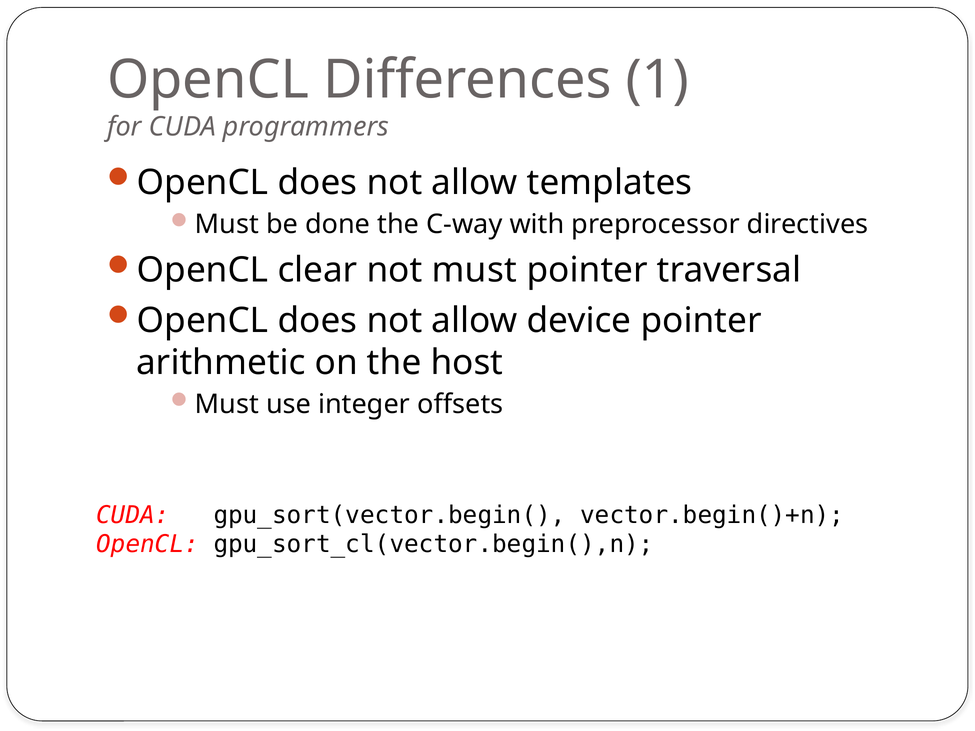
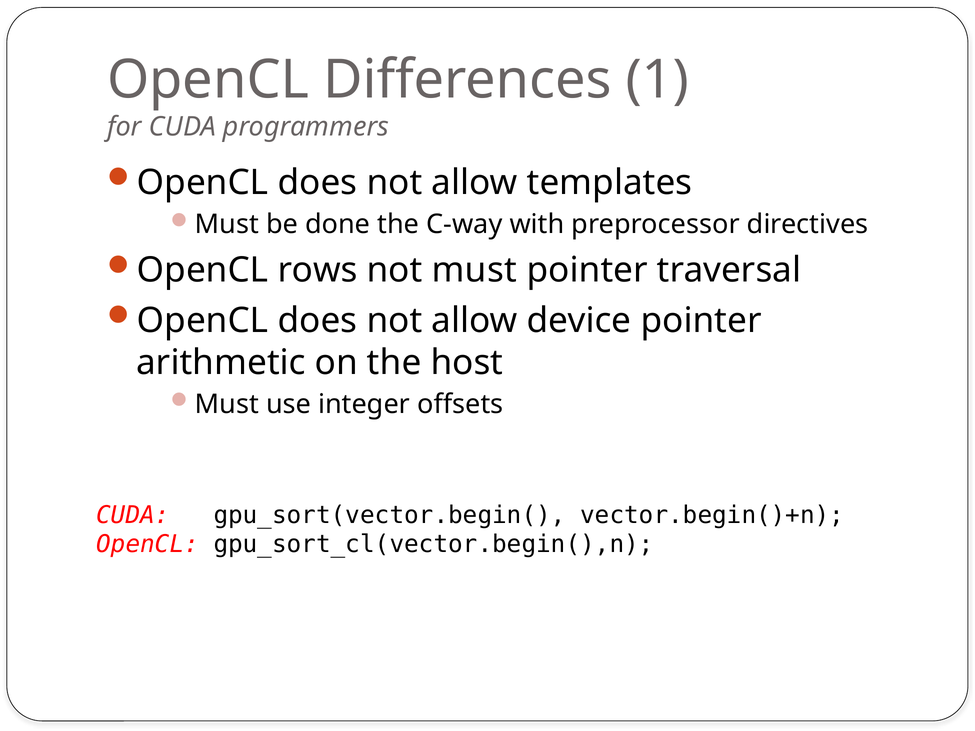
clear: clear -> rows
